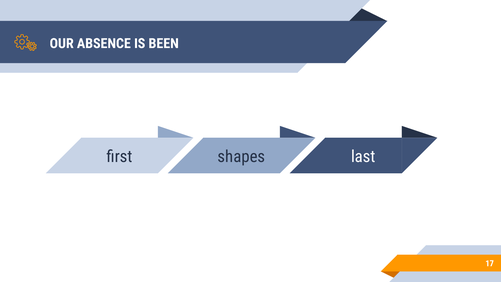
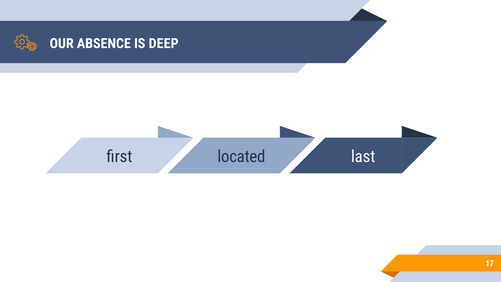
BEEN: BEEN -> DEEP
shapes: shapes -> located
